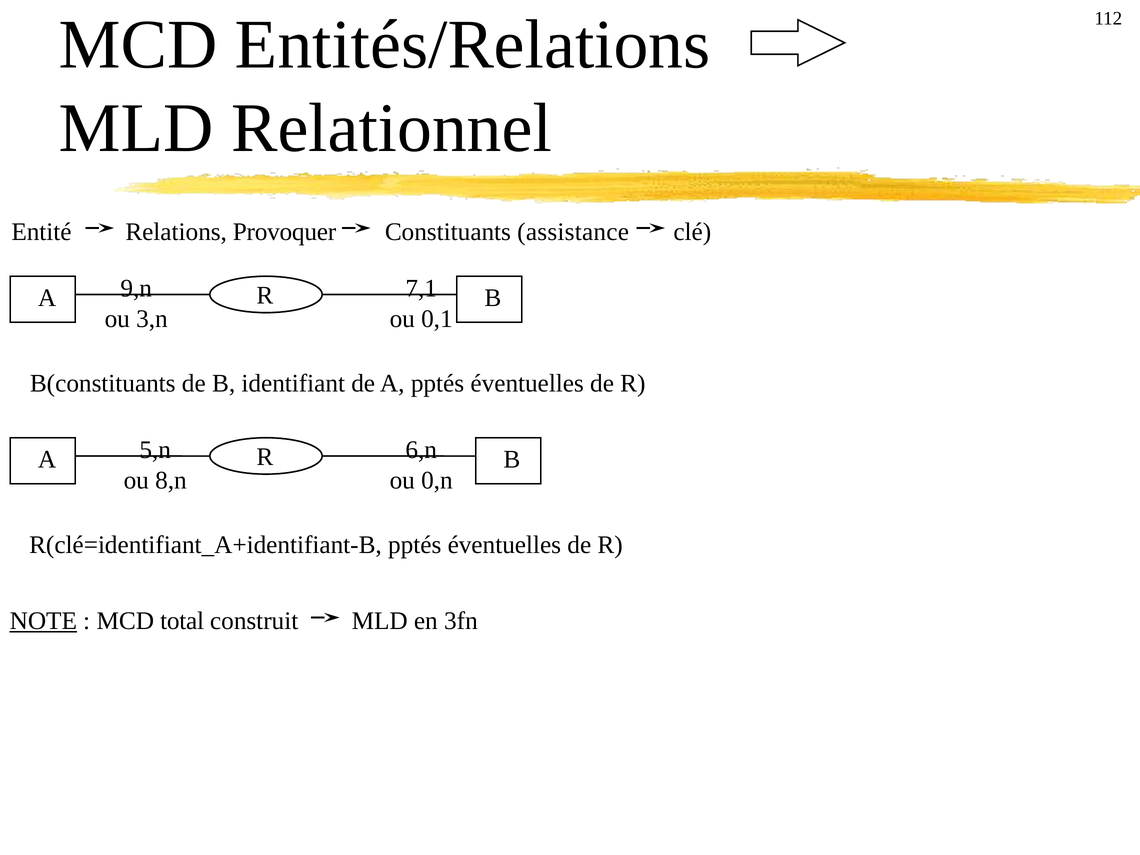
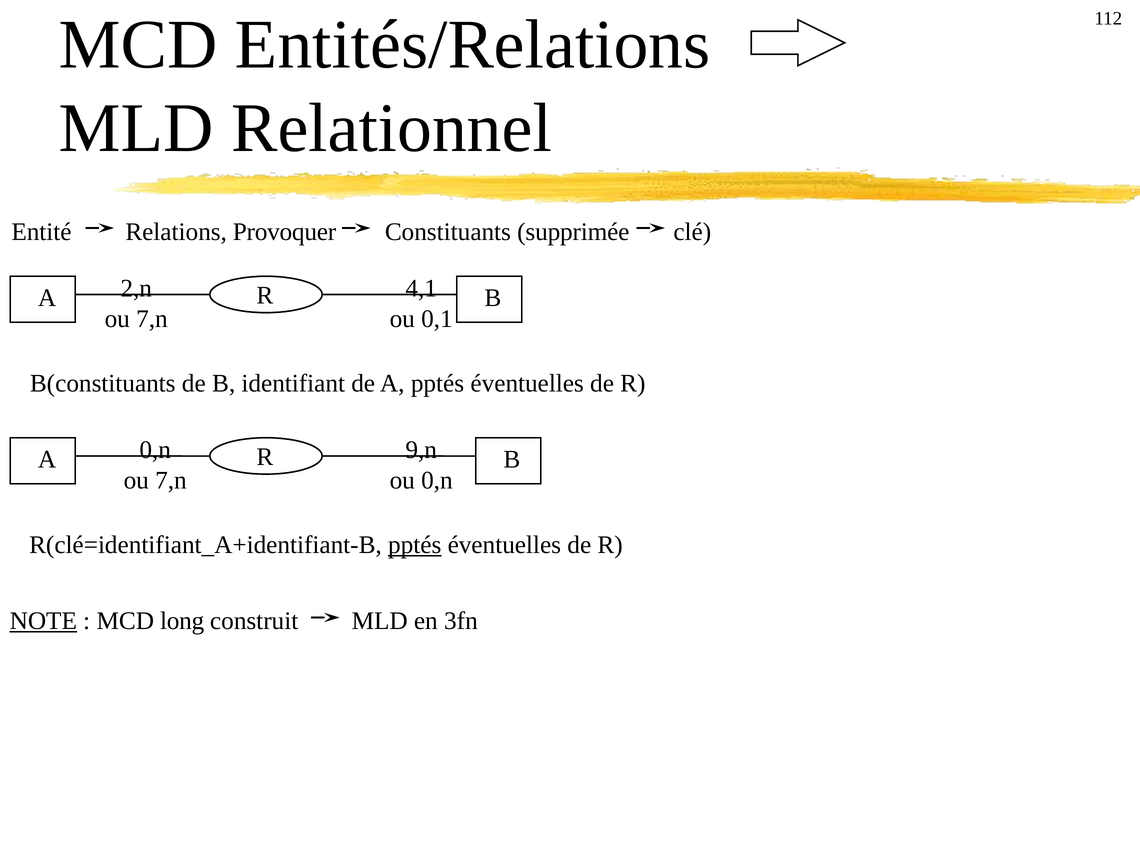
assistance: assistance -> supprimée
9,n: 9,n -> 2,n
7,1: 7,1 -> 4,1
3,n at (152, 319): 3,n -> 7,n
5,n at (155, 450): 5,n -> 0,n
6,n: 6,n -> 9,n
8,n at (171, 480): 8,n -> 7,n
pptés at (415, 545) underline: none -> present
total: total -> long
